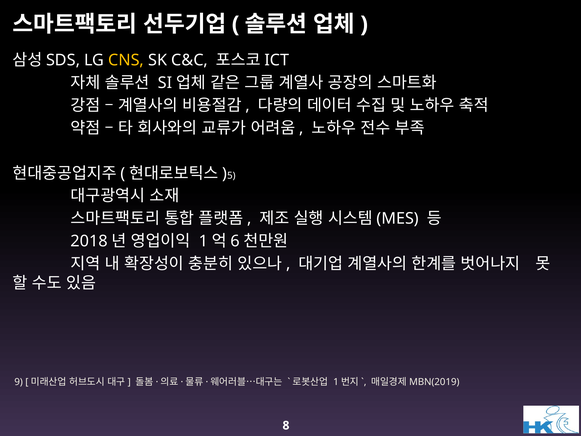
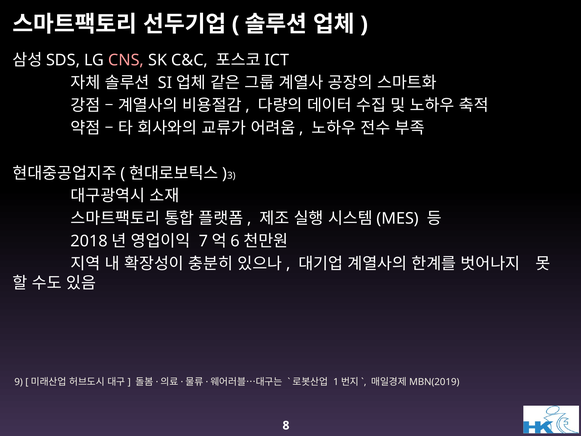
CNS colour: yellow -> pink
5: 5 -> 3
1: 1 -> 7
